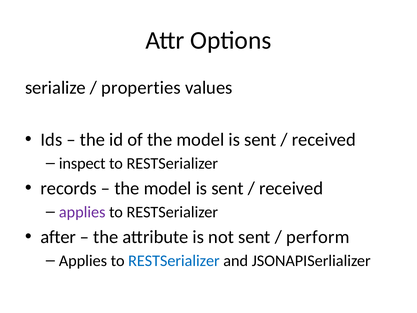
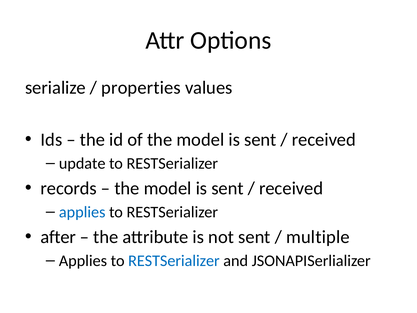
inspect: inspect -> update
applies at (82, 212) colour: purple -> blue
perform: perform -> multiple
